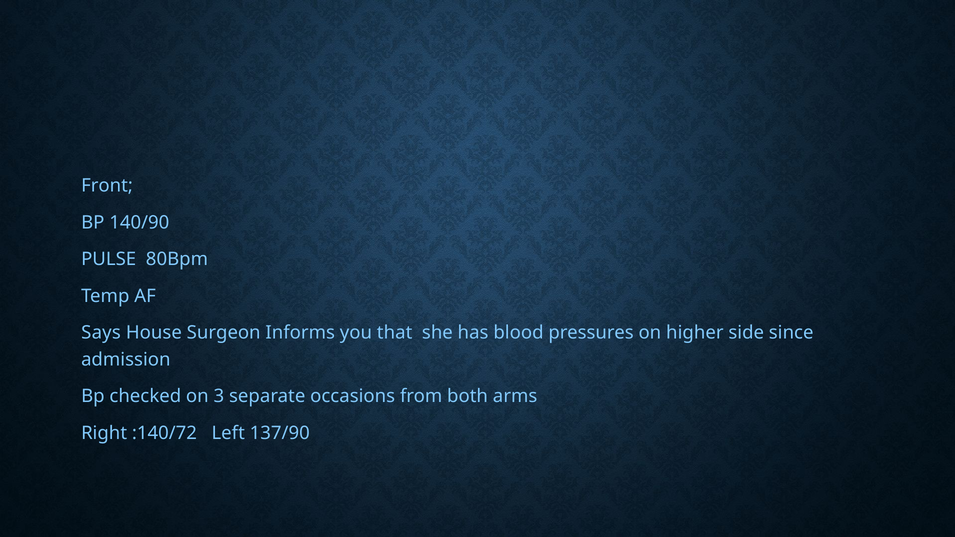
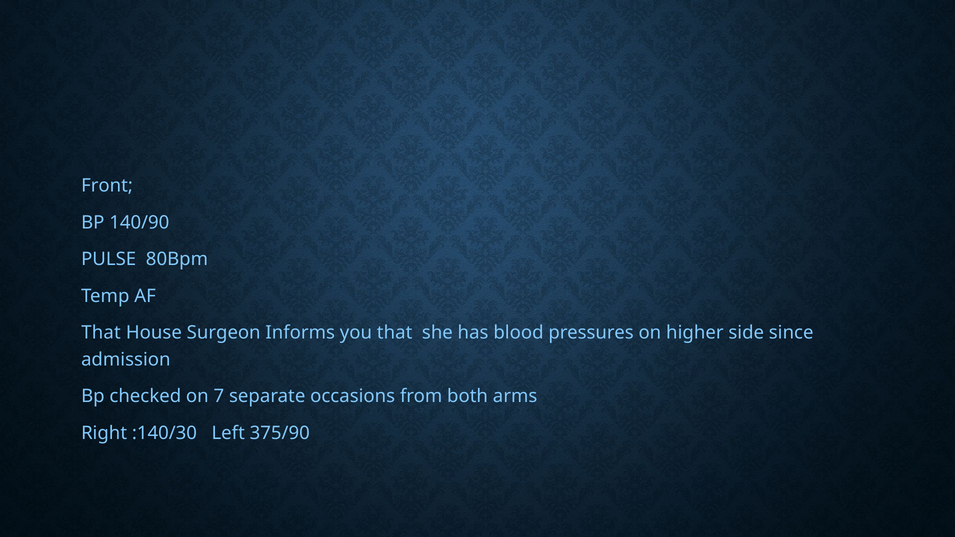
Says at (101, 333): Says -> That
3: 3 -> 7
:140/72: :140/72 -> :140/30
137/90: 137/90 -> 375/90
